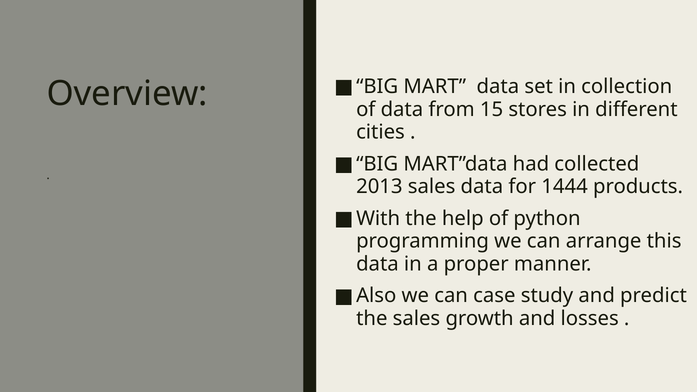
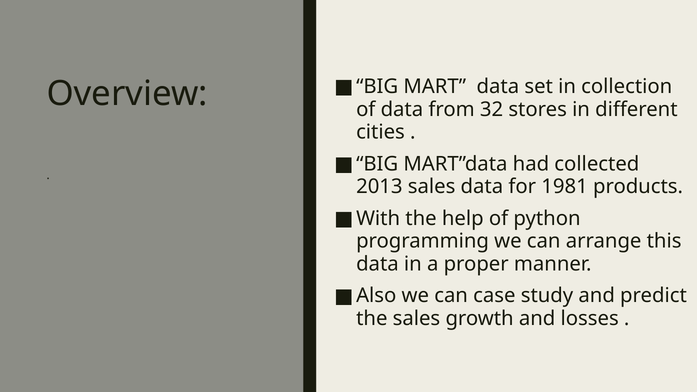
15: 15 -> 32
1444: 1444 -> 1981
